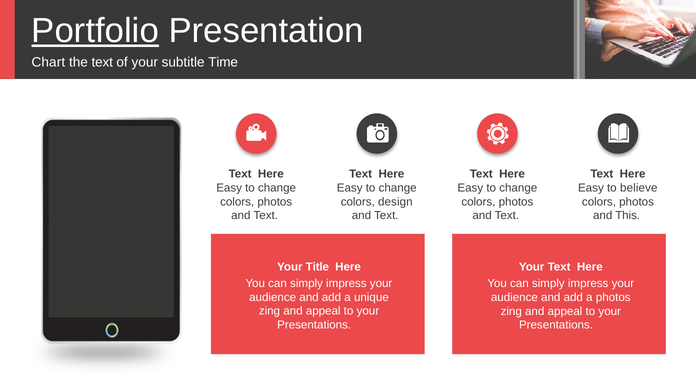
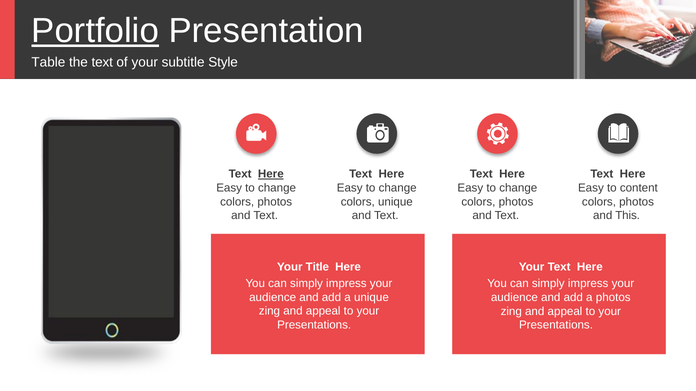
Chart: Chart -> Table
Time: Time -> Style
Here at (271, 174) underline: none -> present
believe: believe -> content
colors design: design -> unique
